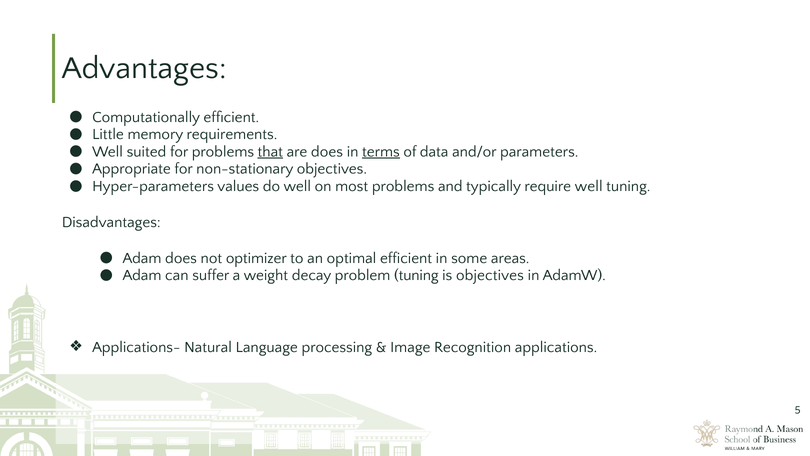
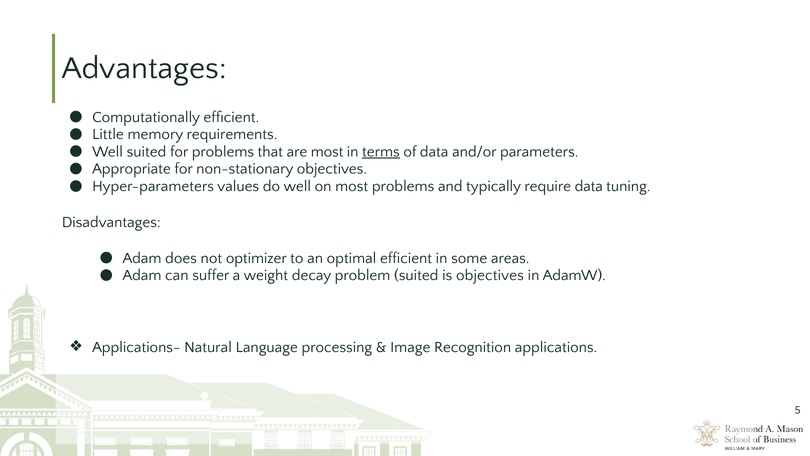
that underline: present -> none
are does: does -> most
require well: well -> data
problem tuning: tuning -> suited
